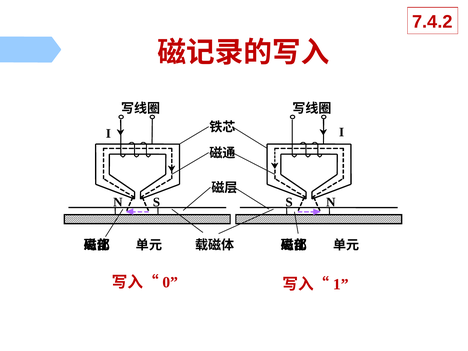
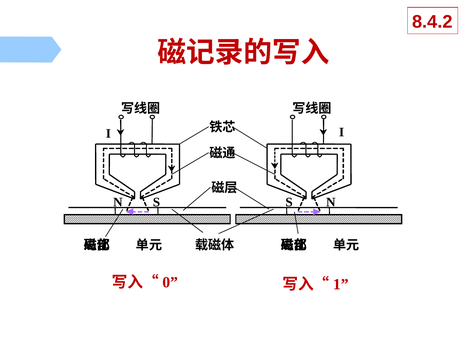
7.4.2: 7.4.2 -> 8.4.2
